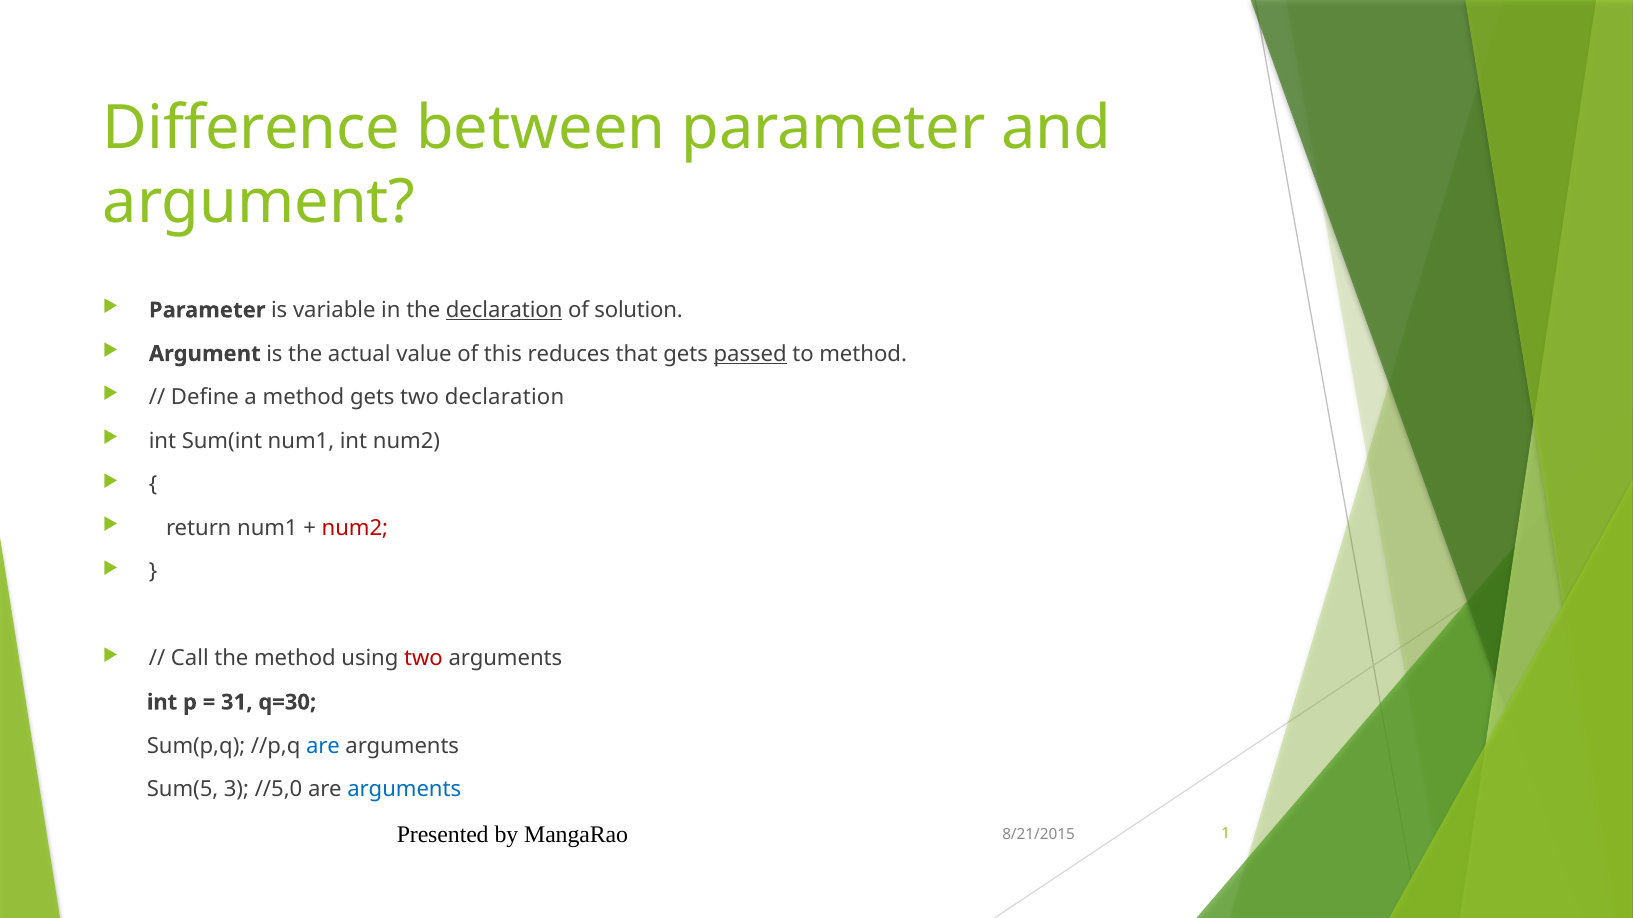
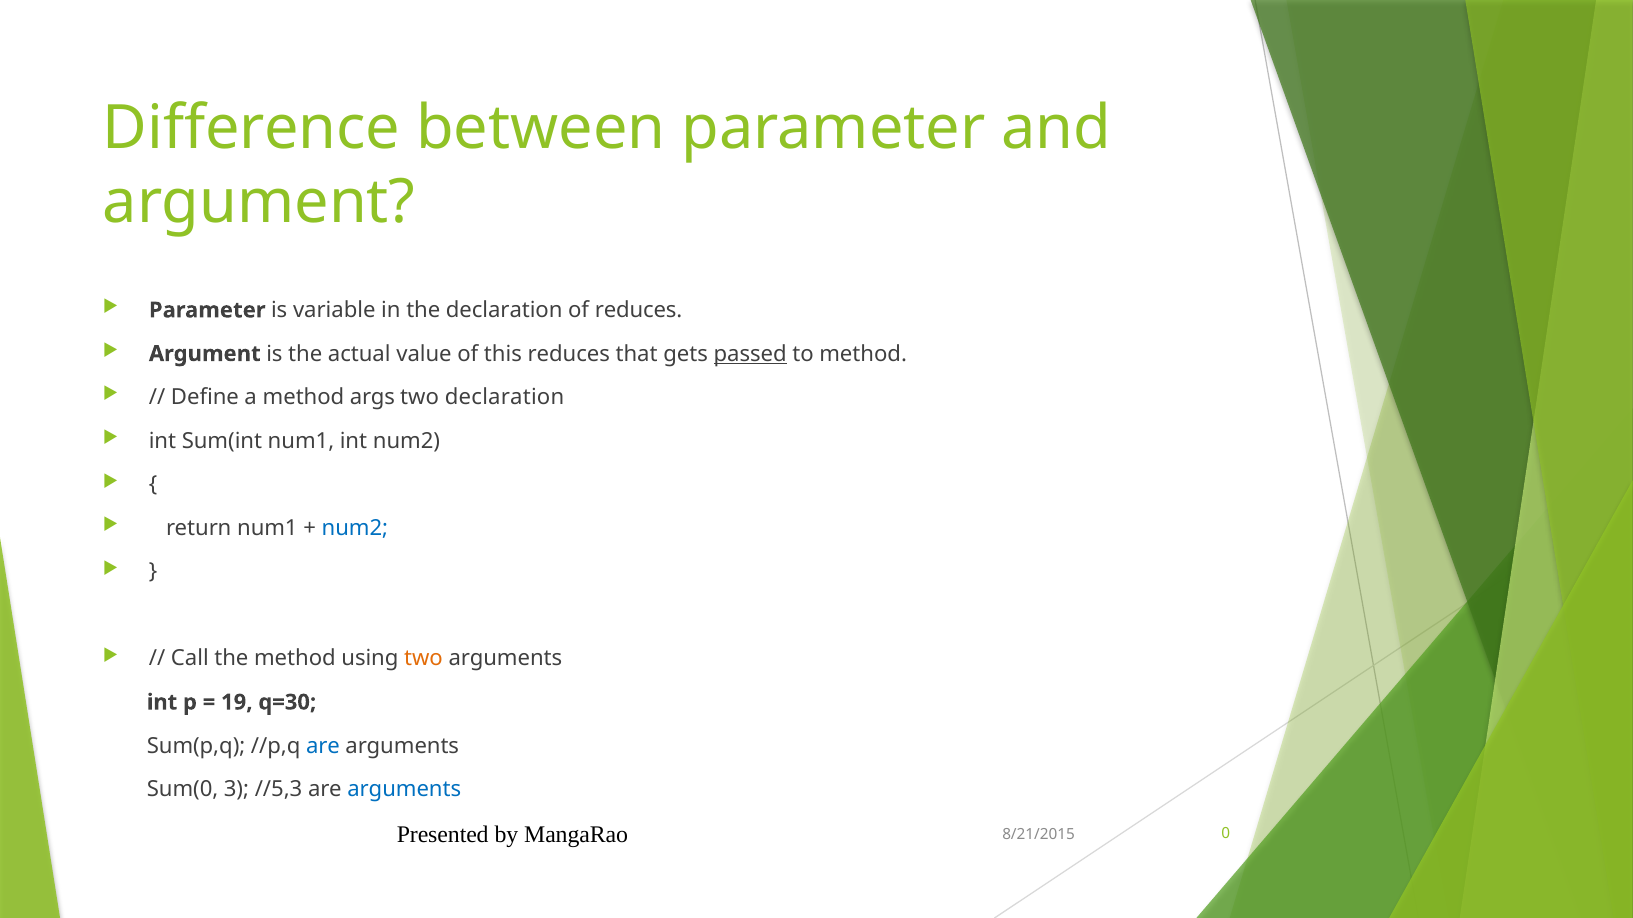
declaration at (504, 310) underline: present -> none
of solution: solution -> reduces
method gets: gets -> args
num2 at (355, 528) colour: red -> blue
two at (423, 659) colour: red -> orange
31: 31 -> 19
Sum(5: Sum(5 -> Sum(0
//5,0: //5,0 -> //5,3
1: 1 -> 0
